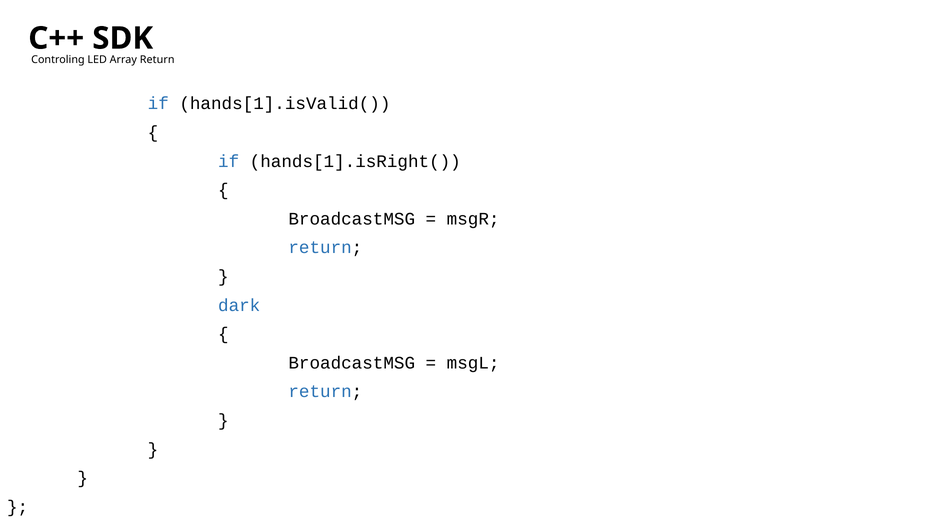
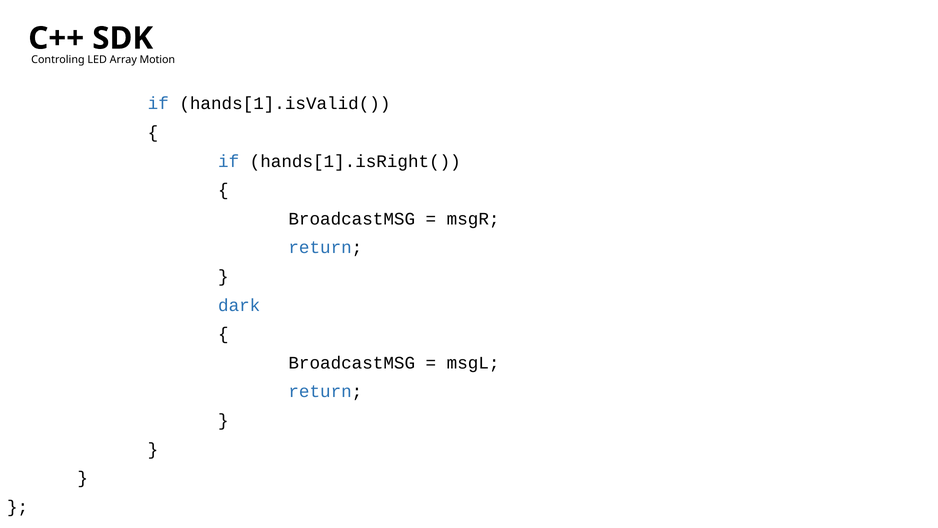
Return at (157, 59): Return -> Motion
